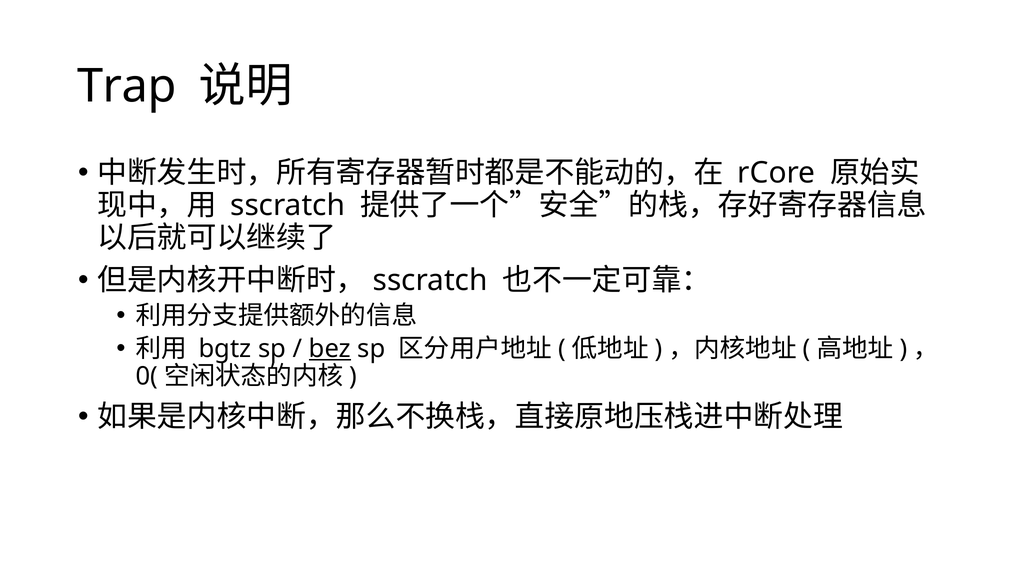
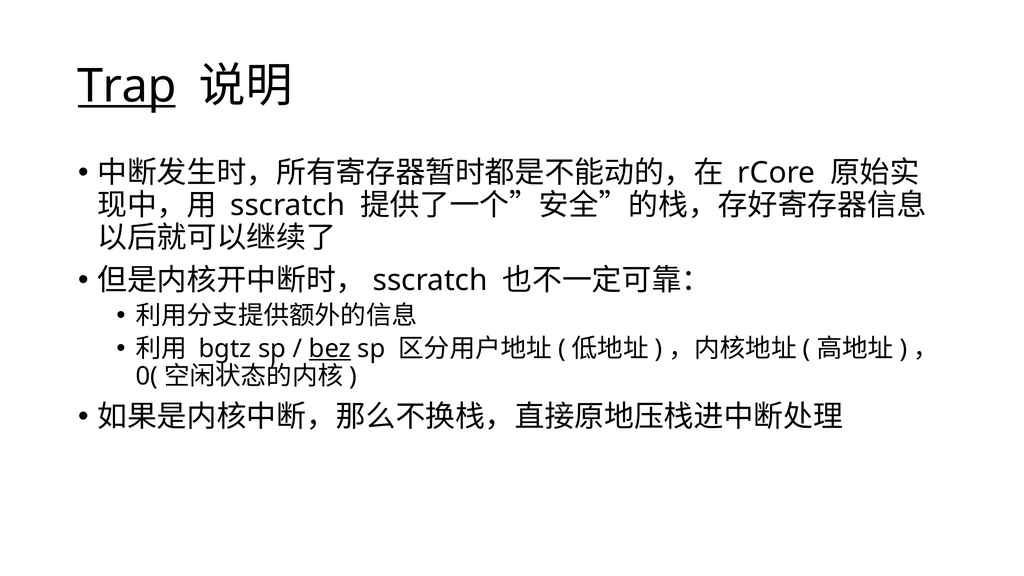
Trap underline: none -> present
